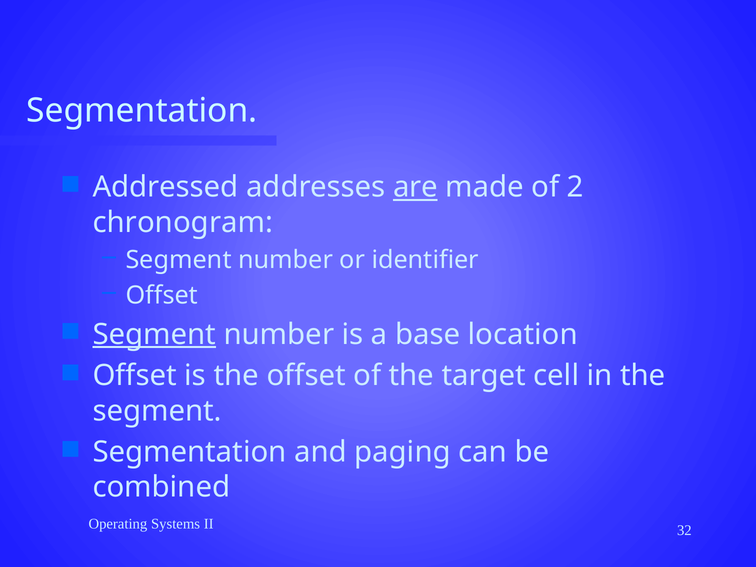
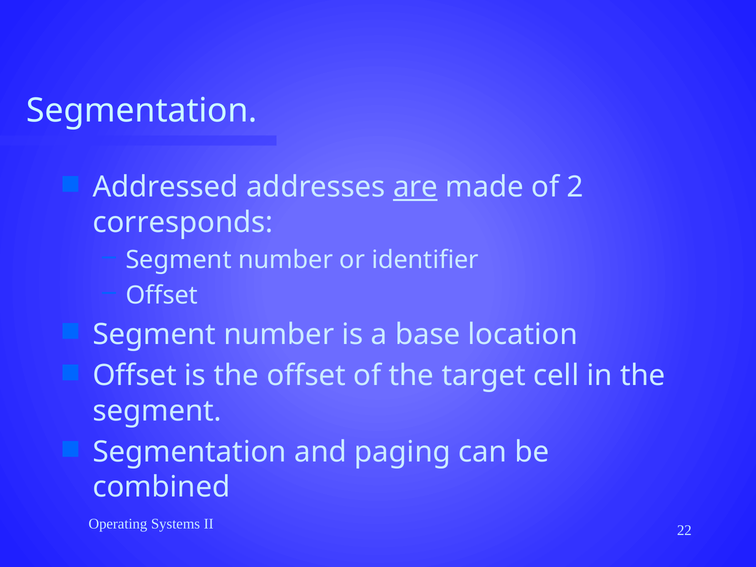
chronogram: chronogram -> corresponds
Segment at (154, 334) underline: present -> none
32: 32 -> 22
